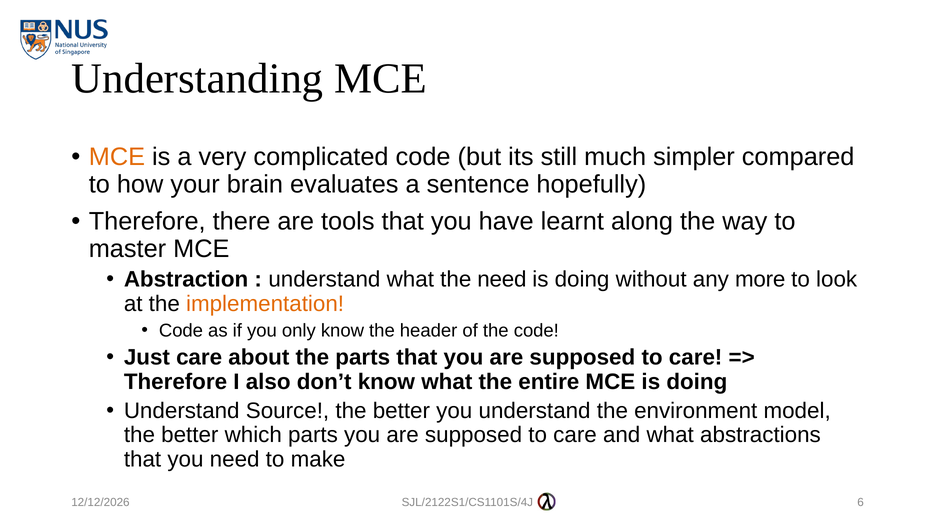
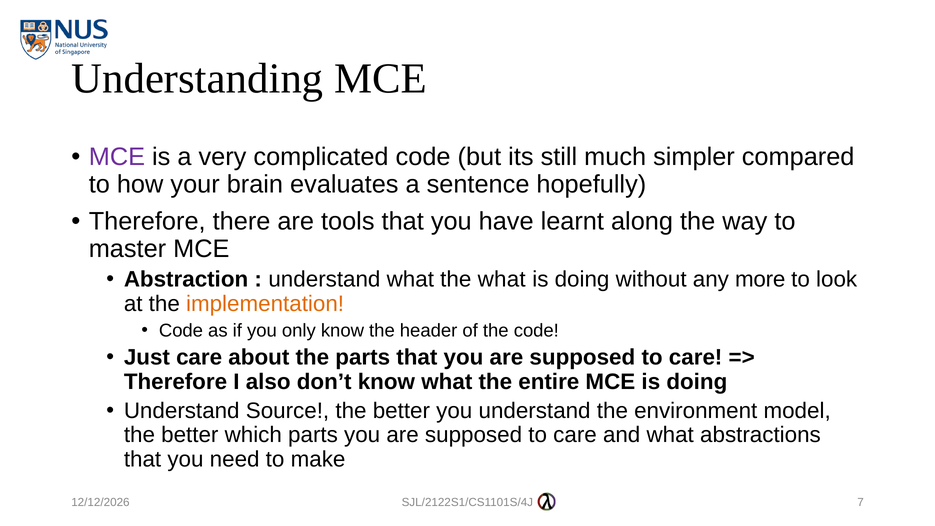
MCE at (117, 157) colour: orange -> purple
the need: need -> what
6: 6 -> 7
